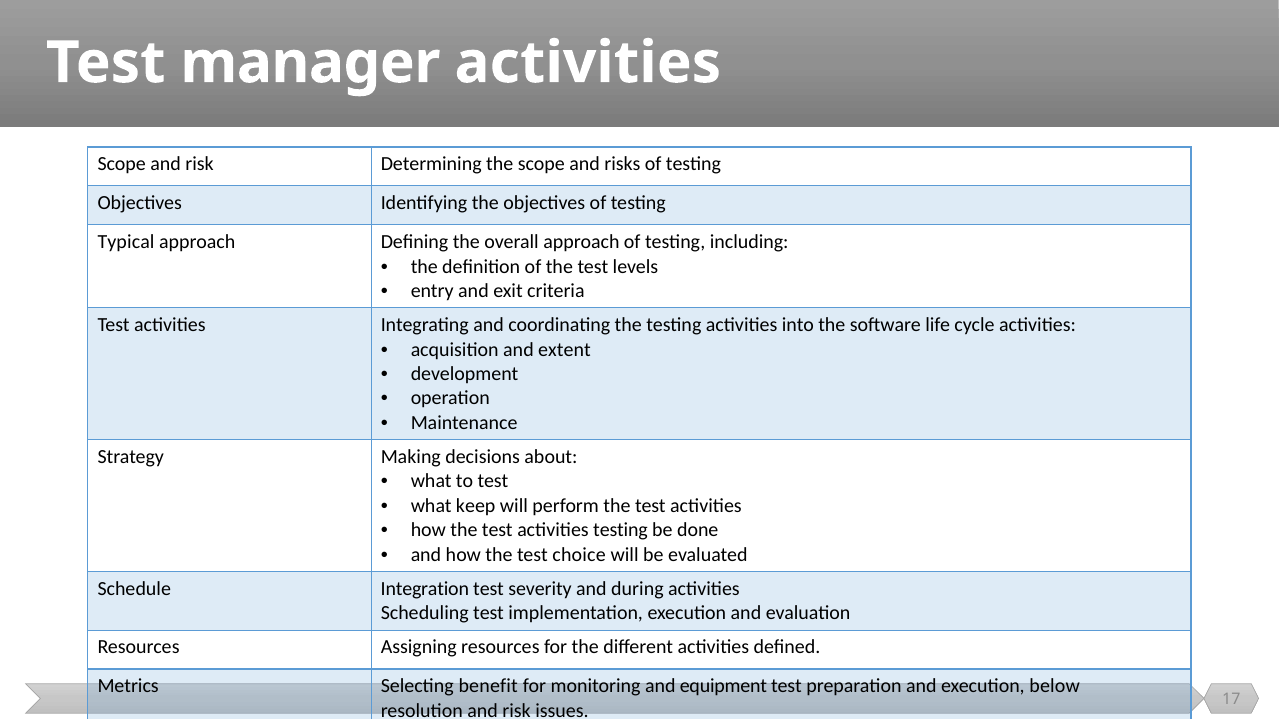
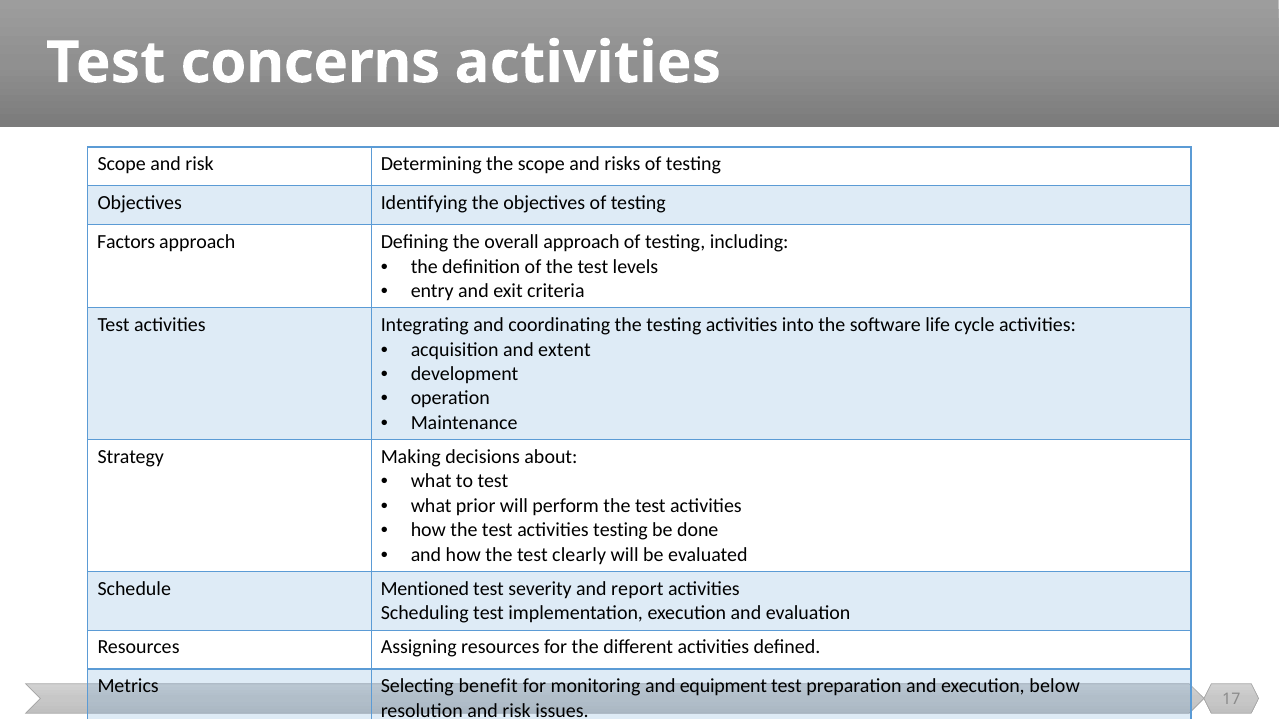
manager: manager -> concerns
Typical: Typical -> Factors
keep: keep -> prior
choice: choice -> clearly
Integration: Integration -> Mentioned
during: during -> report
